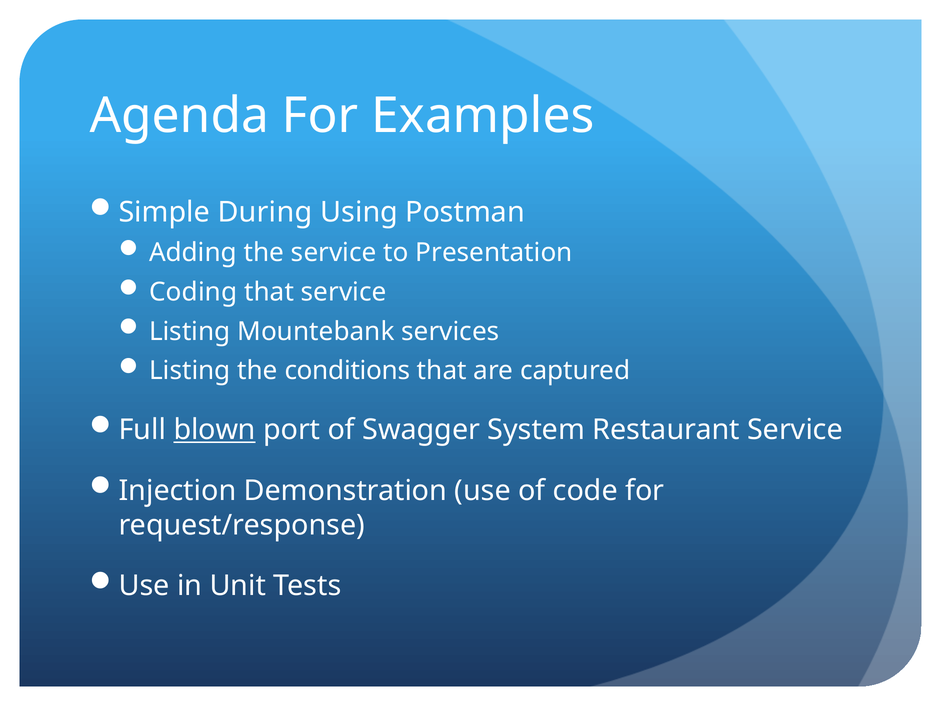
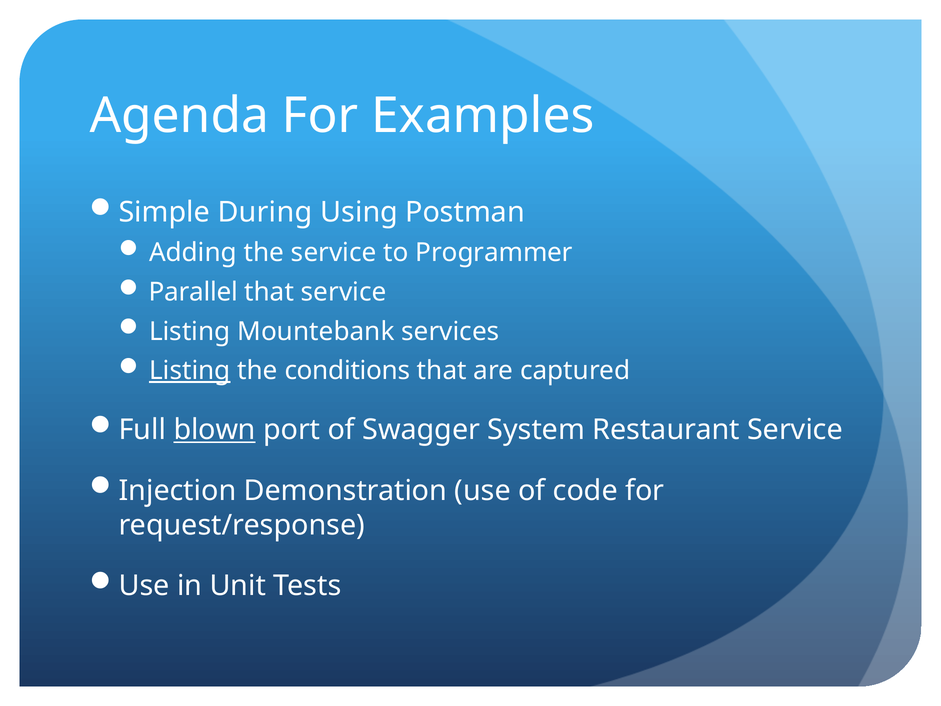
Presentation: Presentation -> Programmer
Coding: Coding -> Parallel
Listing at (190, 371) underline: none -> present
